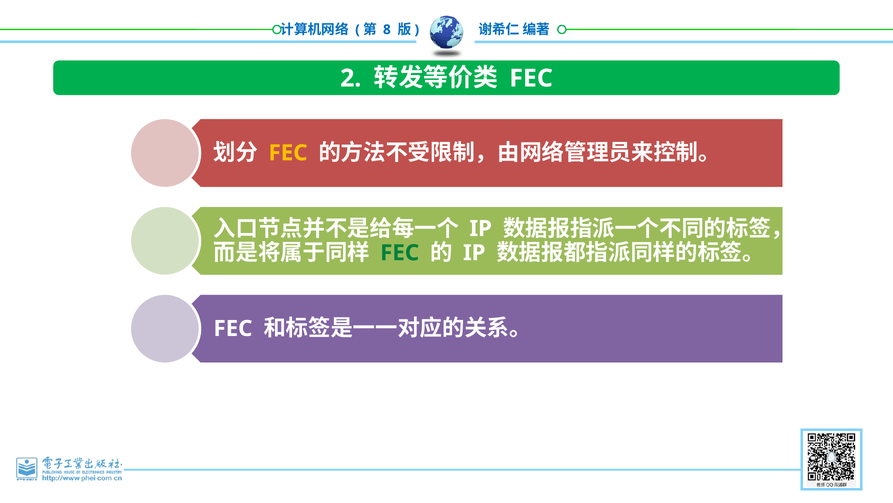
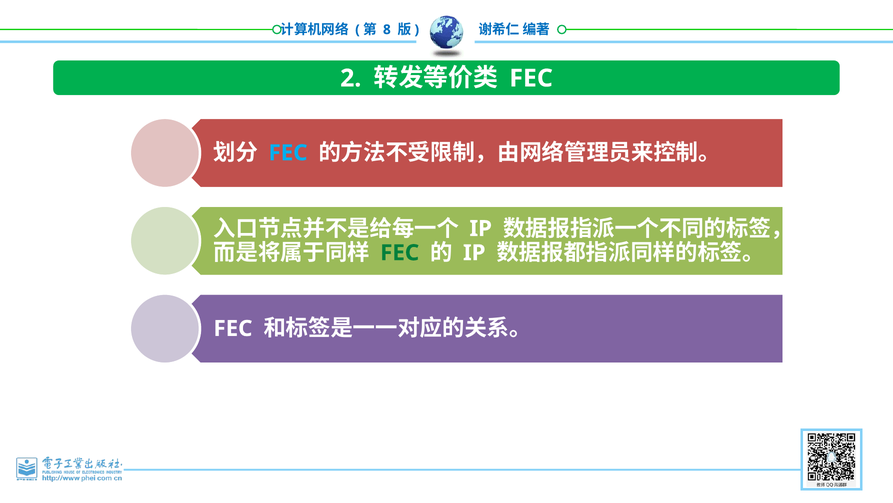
FEC at (288, 153) colour: yellow -> light blue
